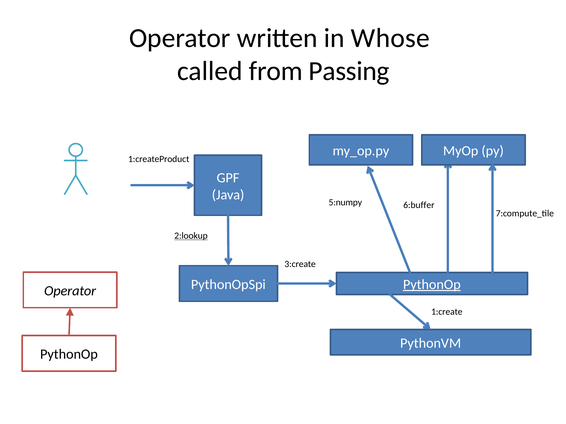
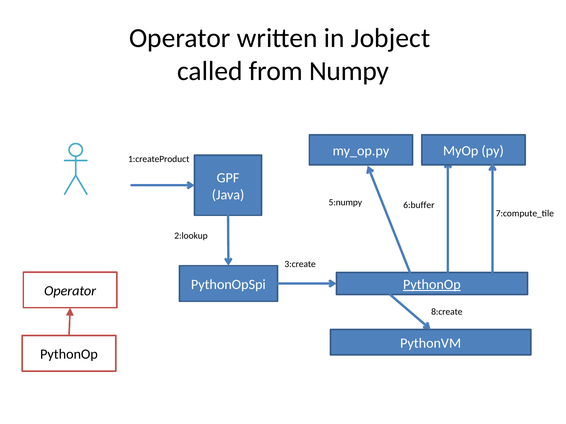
Whose: Whose -> Jobject
Passing: Passing -> Numpy
2:lookup underline: present -> none
1:create: 1:create -> 8:create
